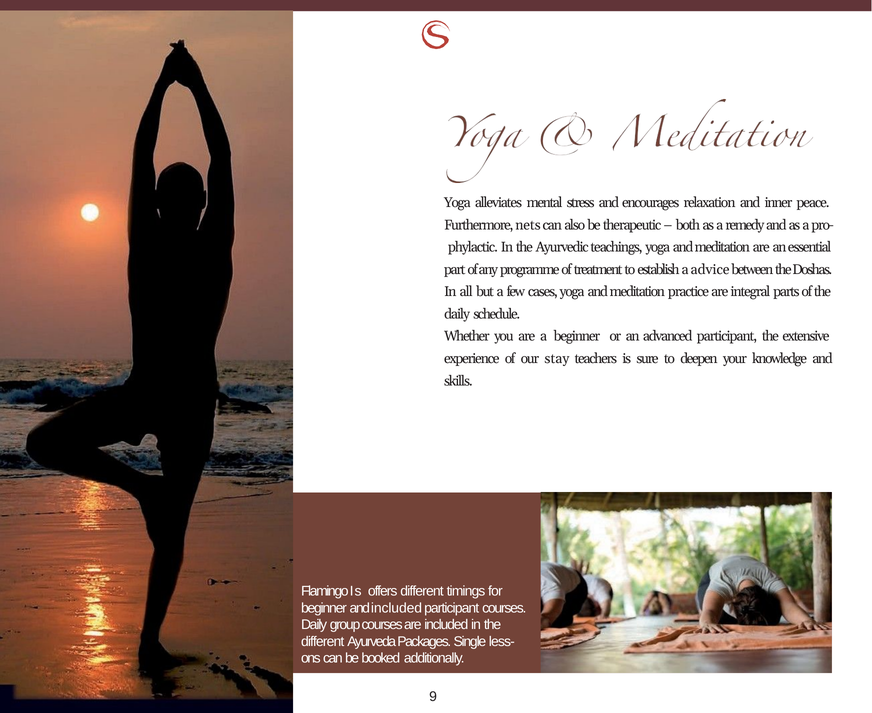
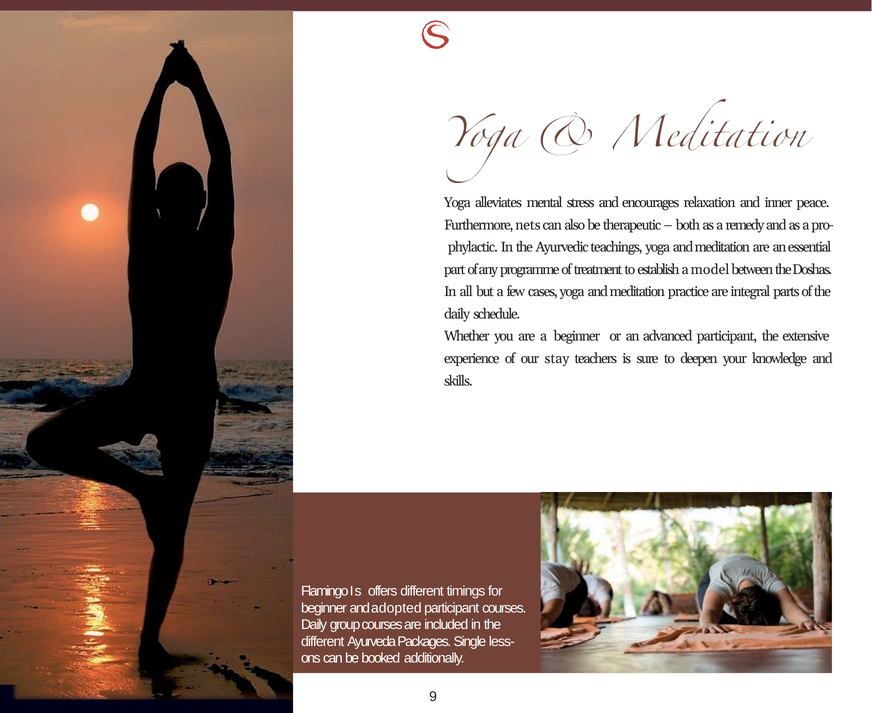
advice: advice -> model
and included: included -> adopted
